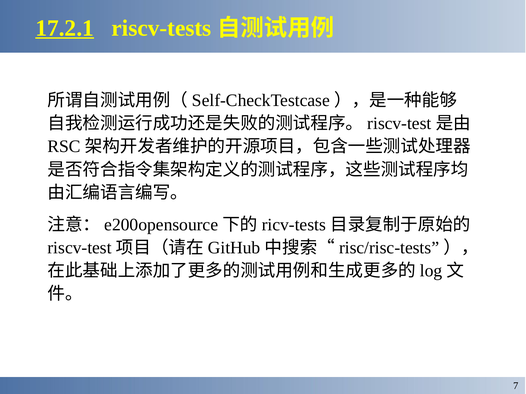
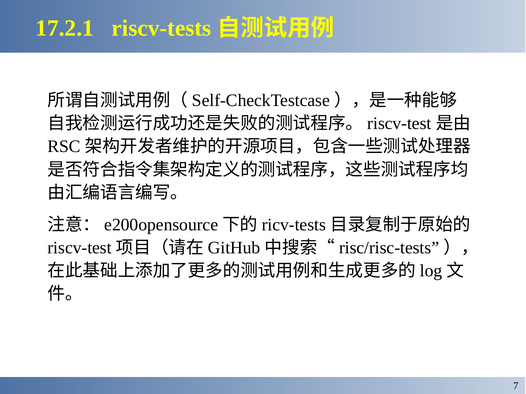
17.2.1 underline: present -> none
